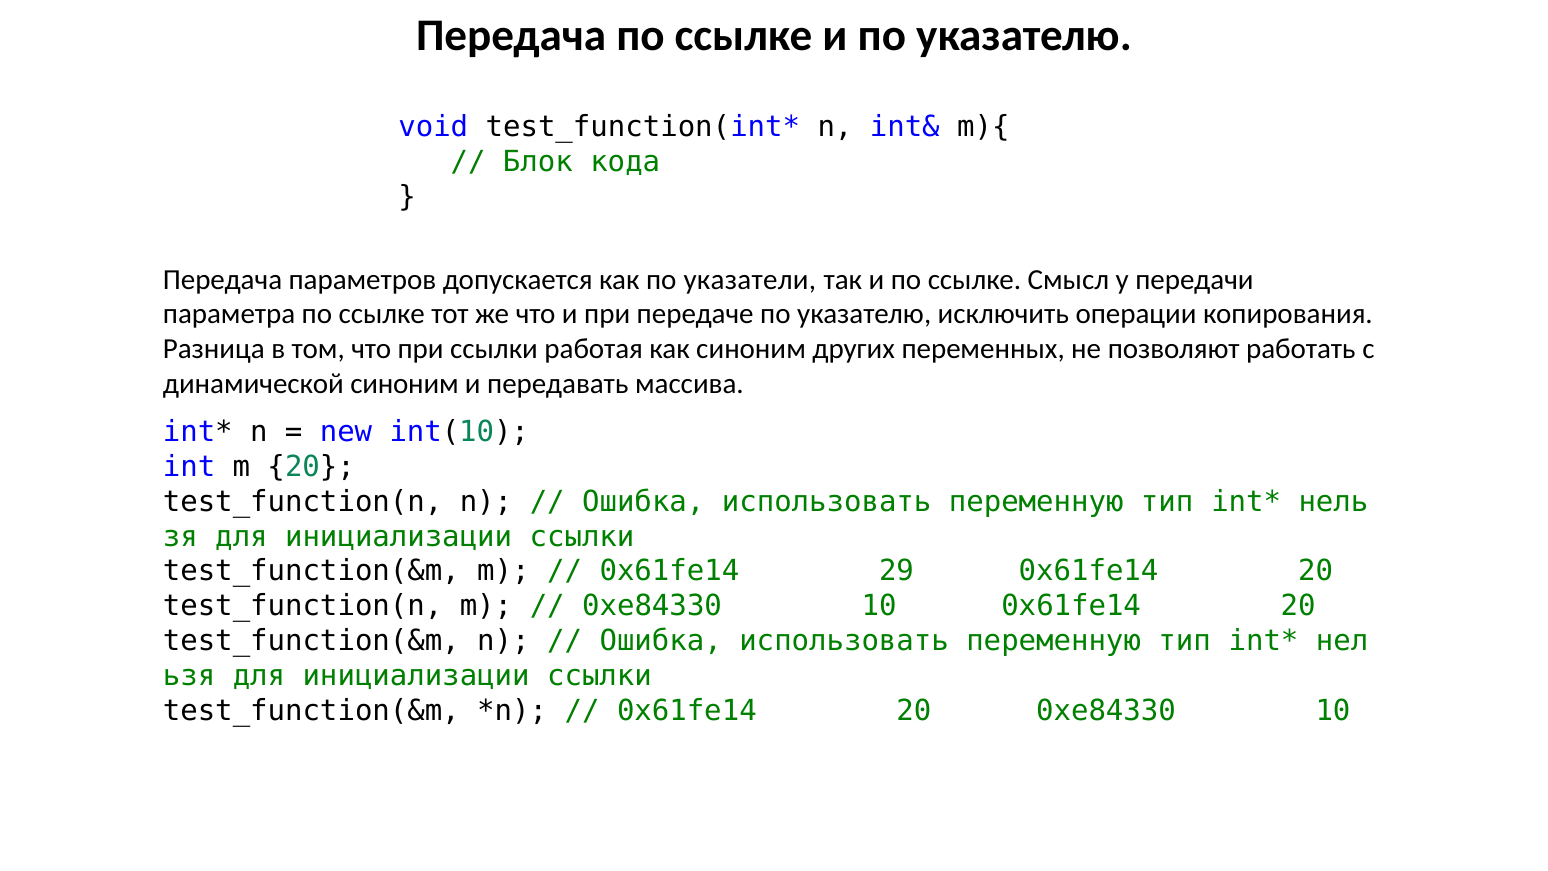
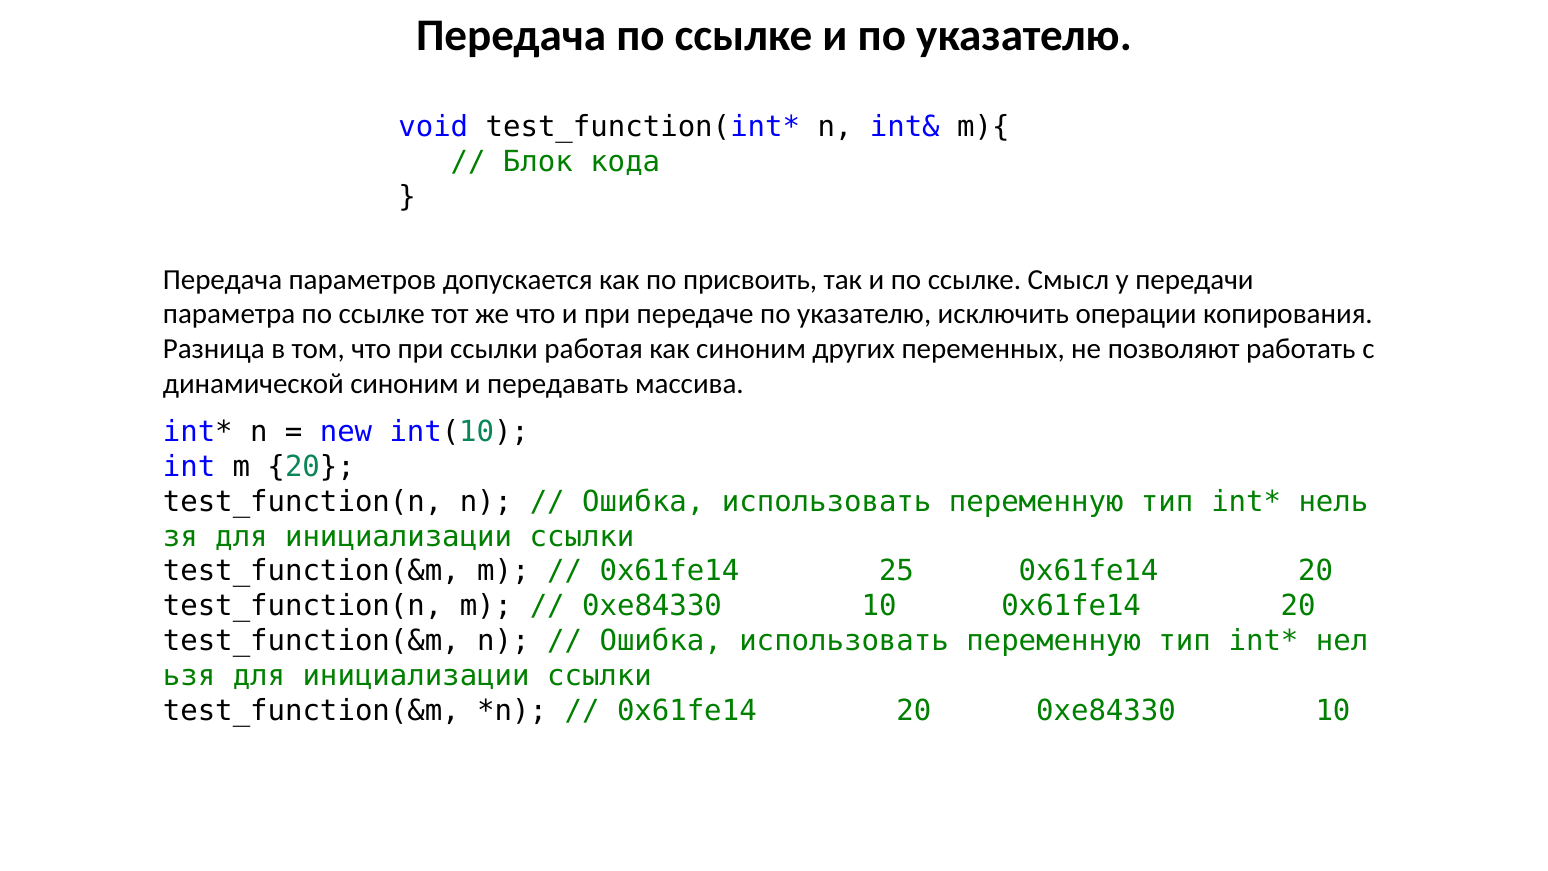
указатели: указатели -> присвоить
29: 29 -> 25
